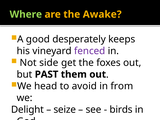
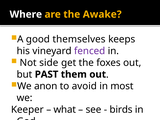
Where colour: light green -> white
desperately: desperately -> themselves
head: head -> anon
from: from -> most
Delight: Delight -> Keeper
seize: seize -> what
